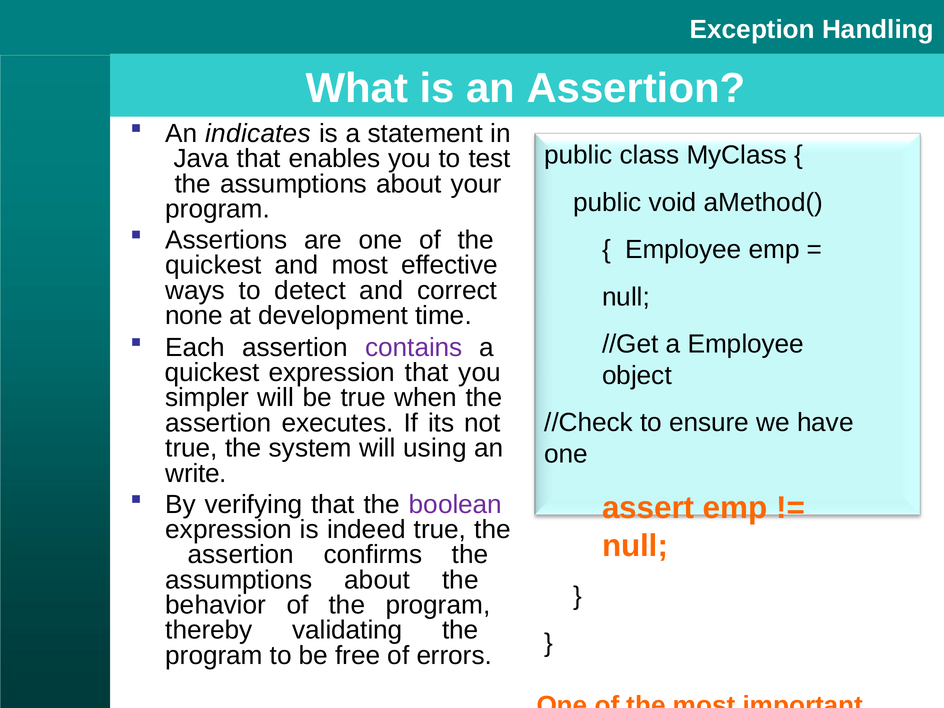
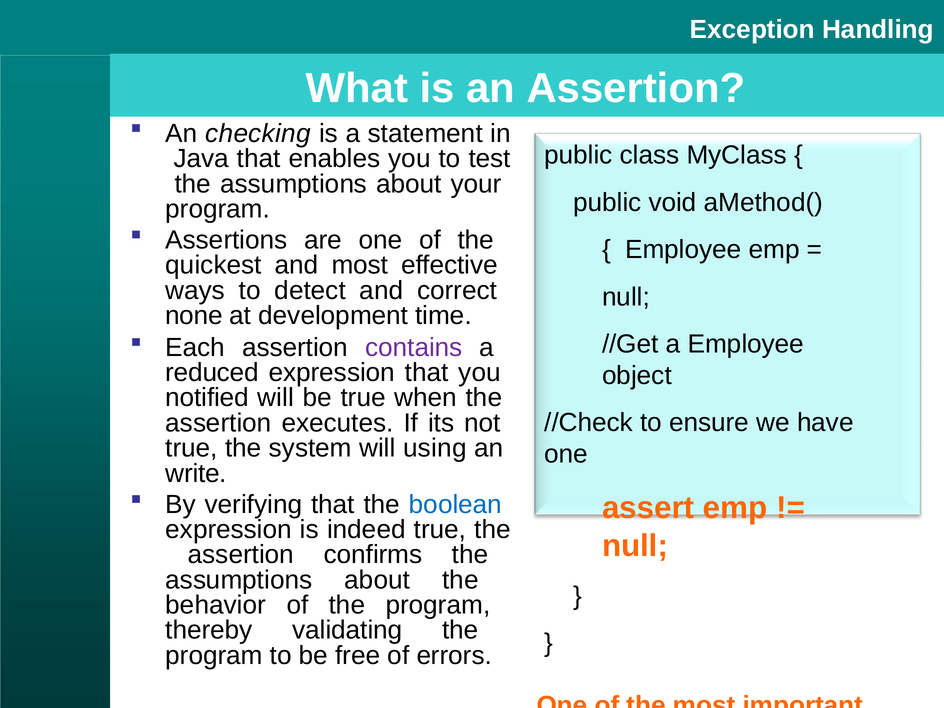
indicates: indicates -> checking
quickest at (212, 373): quickest -> reduced
simpler: simpler -> notified
boolean colour: purple -> blue
